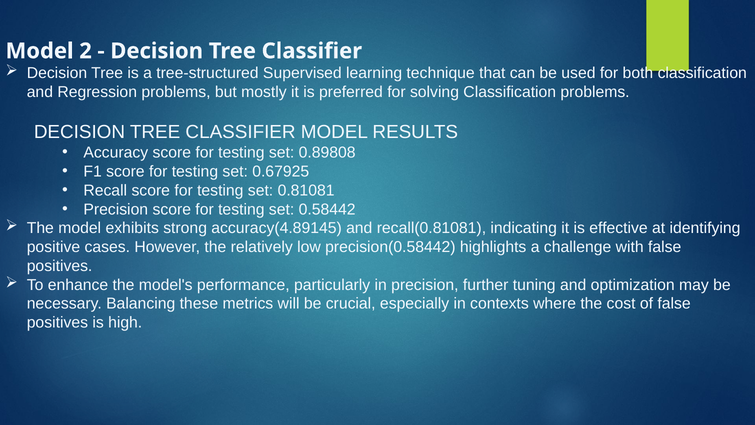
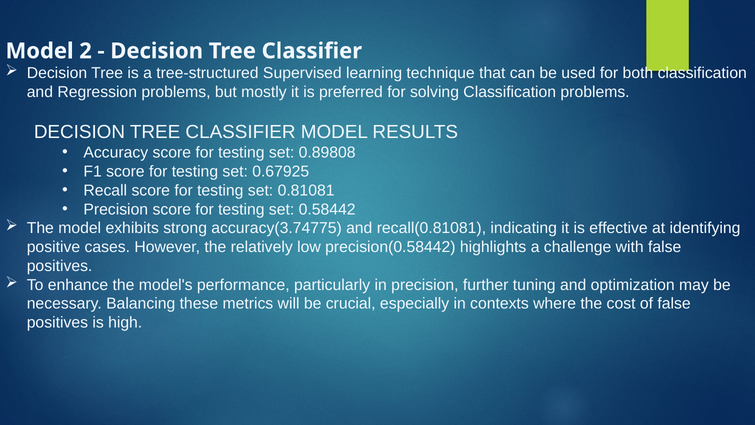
accuracy(4.89145: accuracy(4.89145 -> accuracy(3.74775
